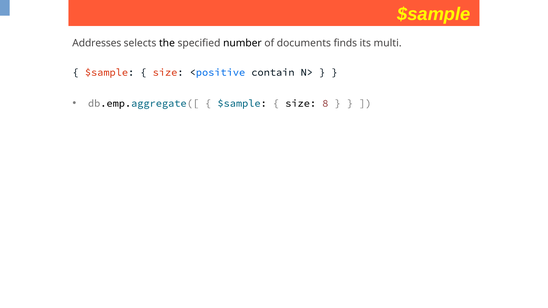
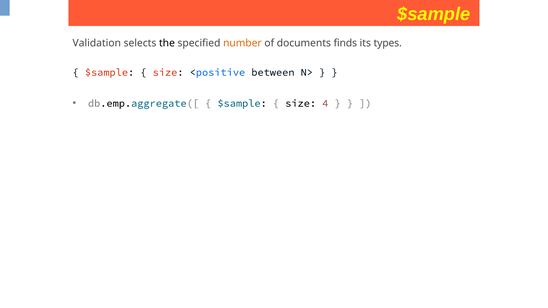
Addresses: Addresses -> Validation
number colour: black -> orange
multi: multi -> types
contain: contain -> between
8: 8 -> 4
